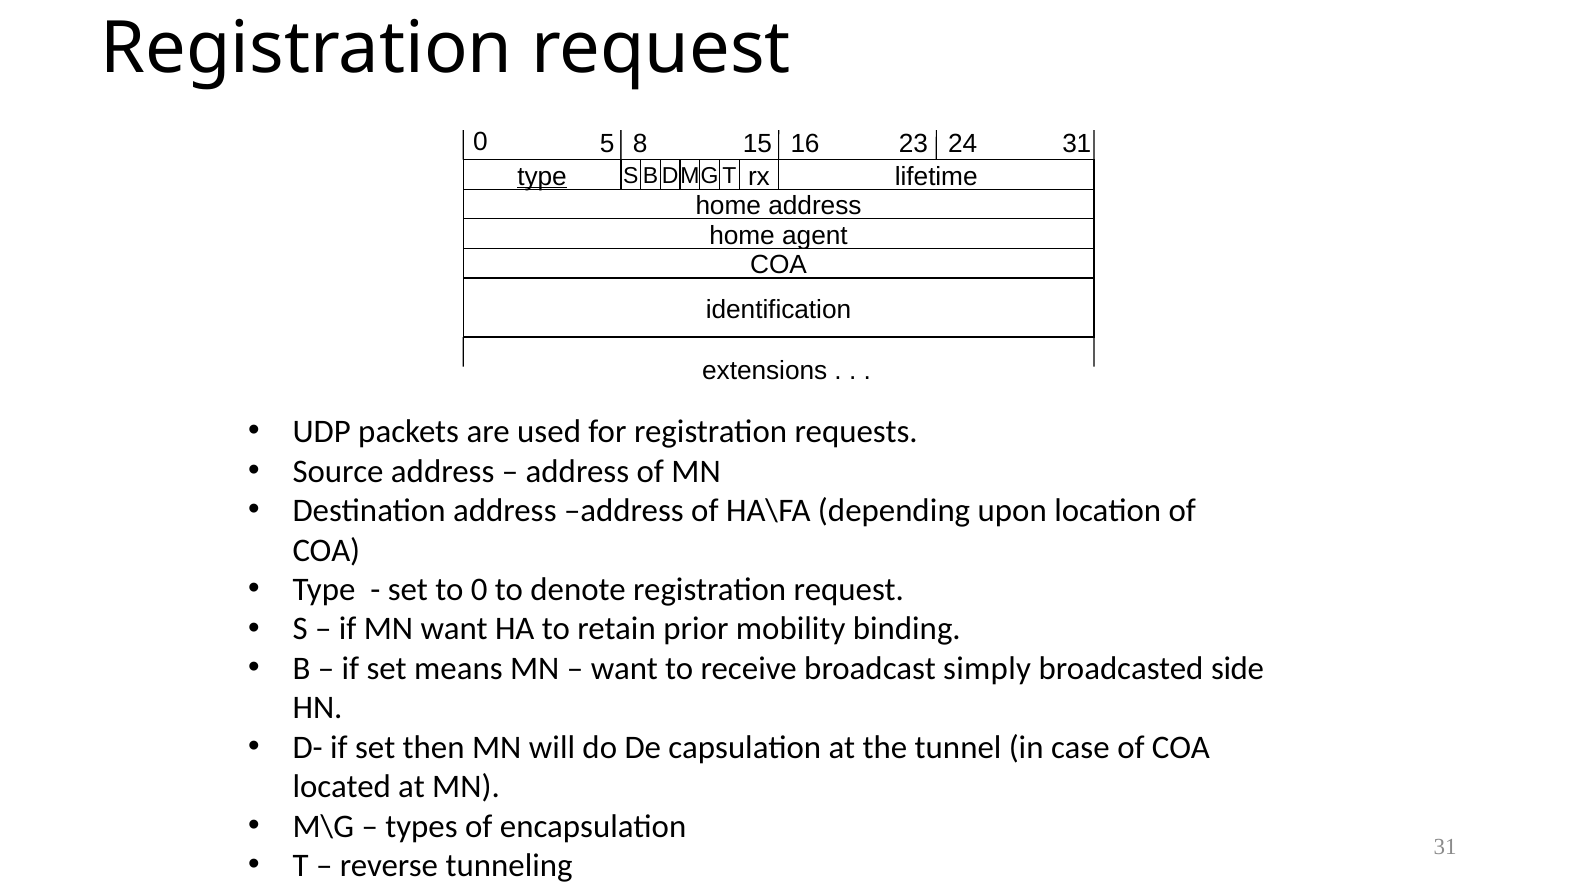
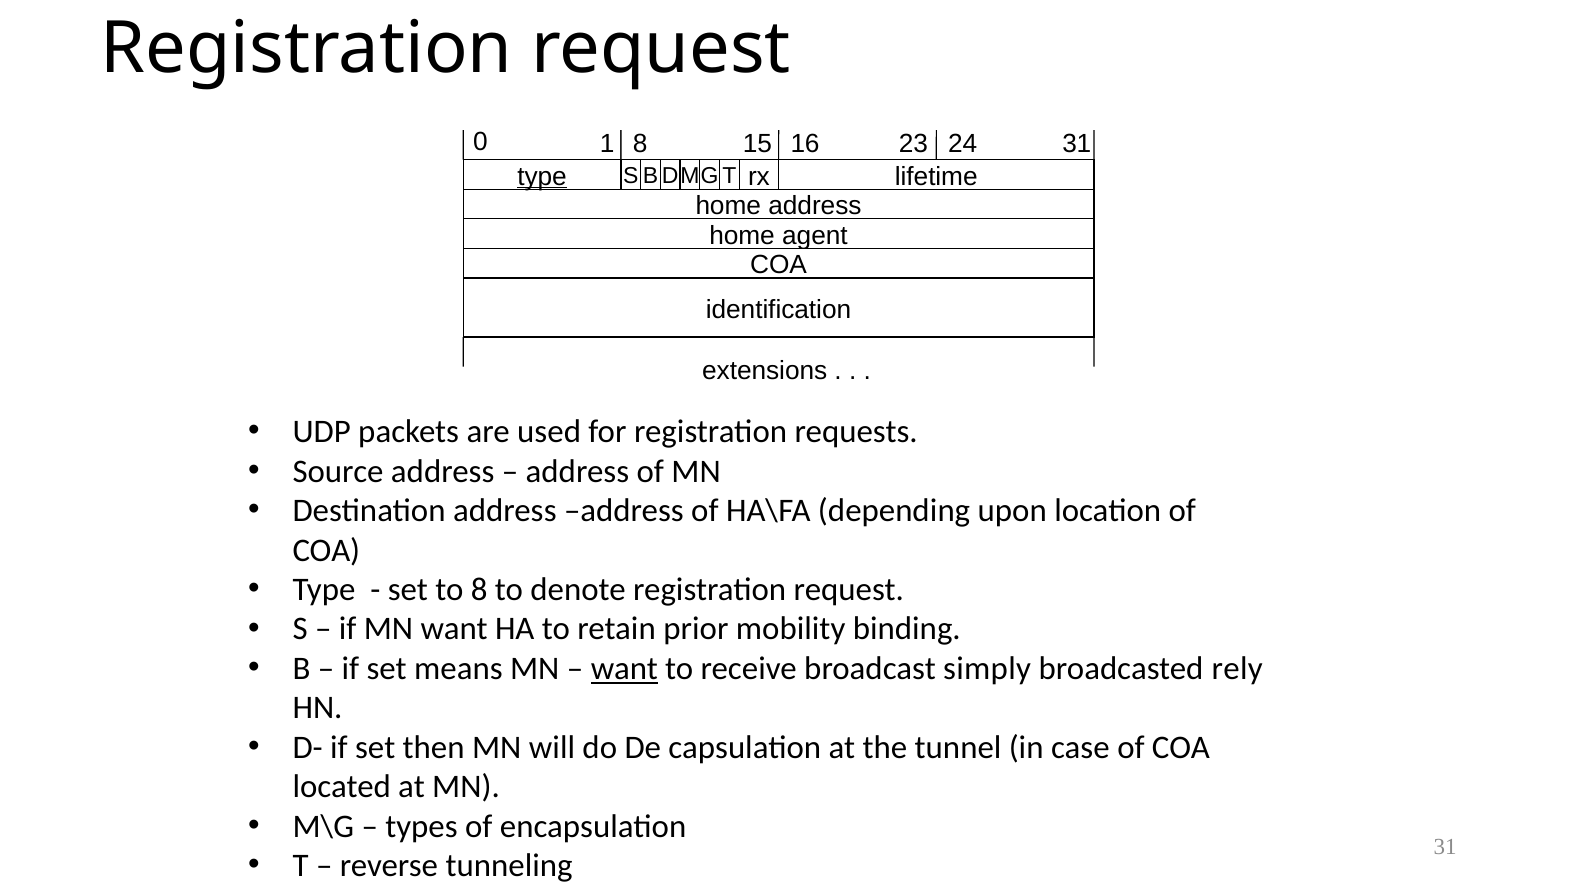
5: 5 -> 1
to 0: 0 -> 8
want at (624, 669) underline: none -> present
side: side -> rely
